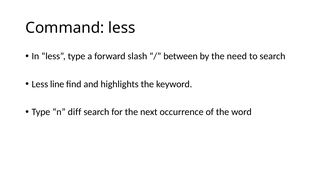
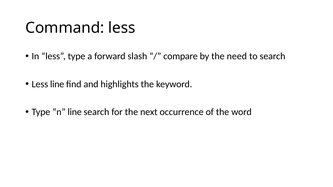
between: between -> compare
n diff: diff -> line
